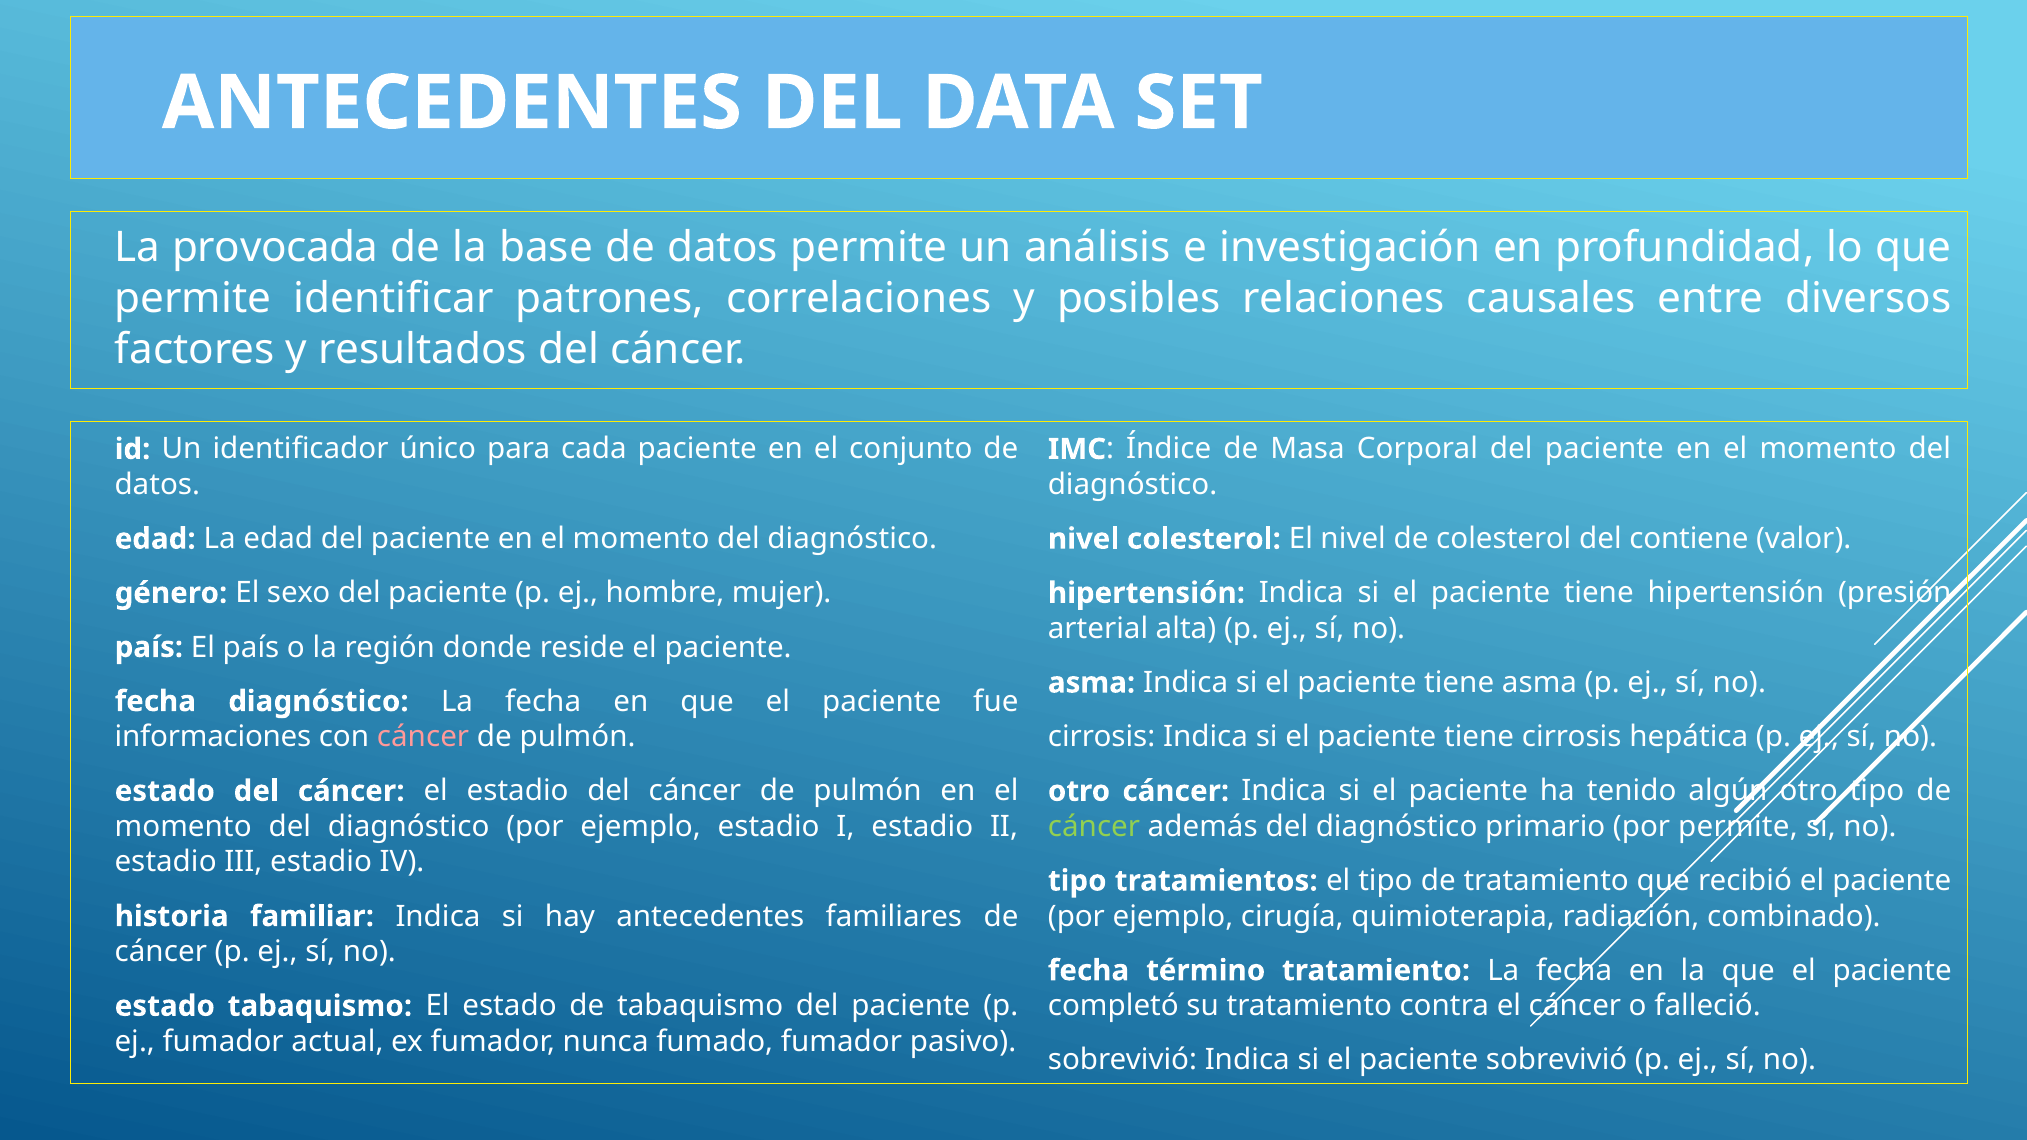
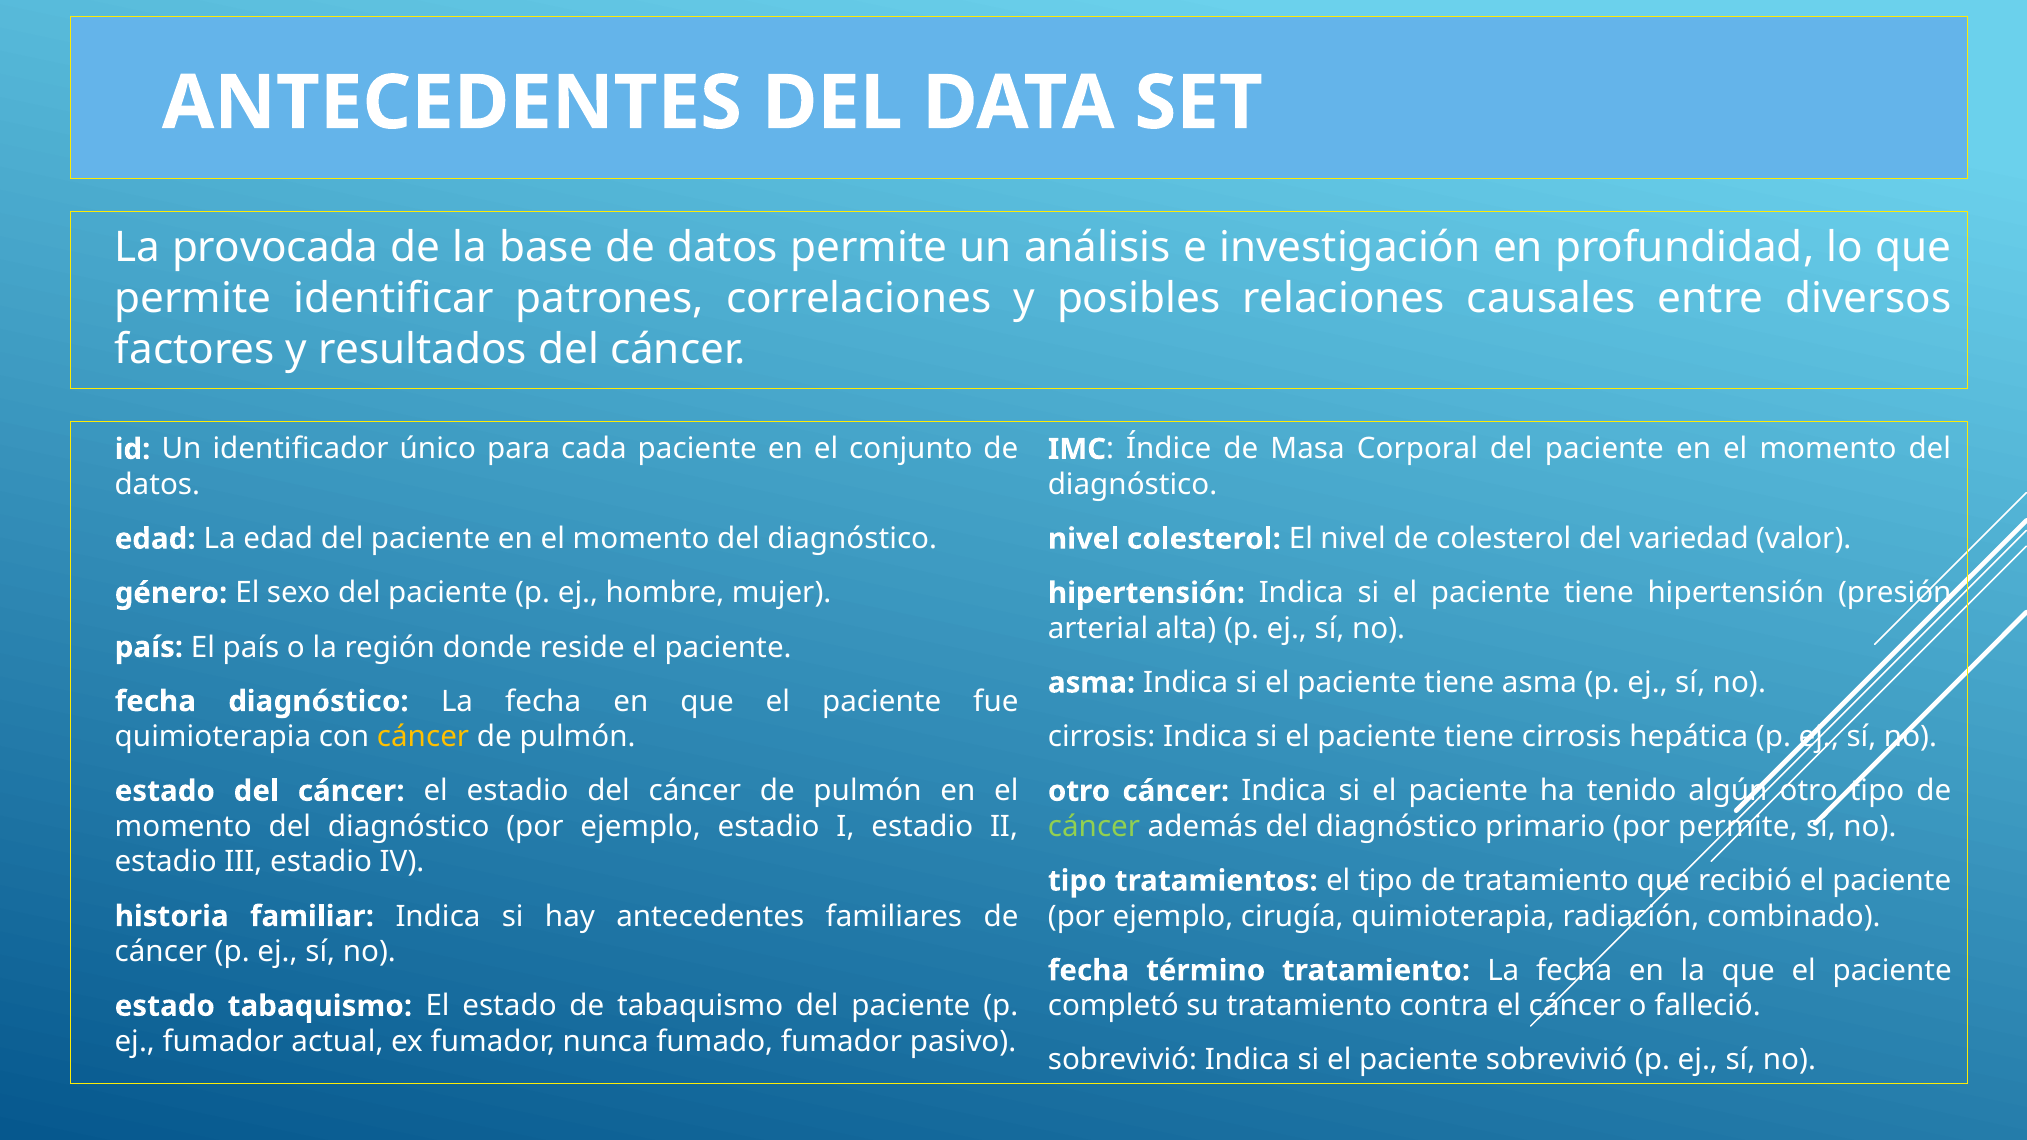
contiene: contiene -> variedad
informaciones at (213, 737): informaciones -> quimioterapia
cáncer at (423, 737) colour: pink -> yellow
